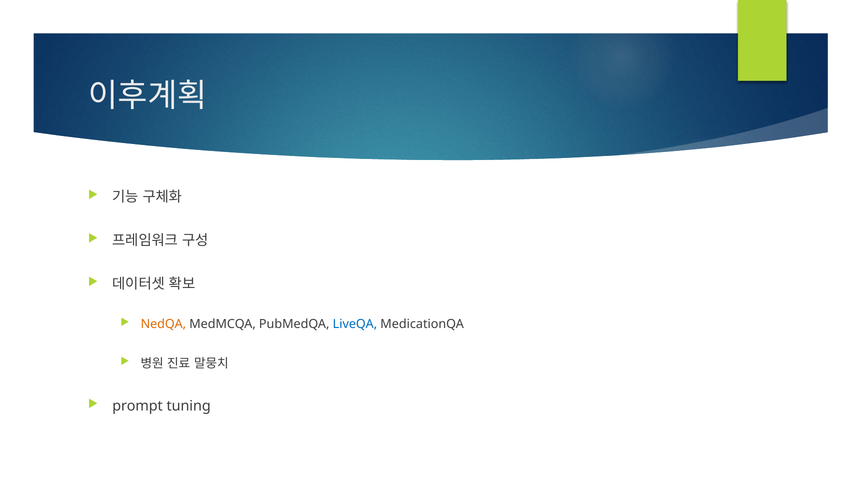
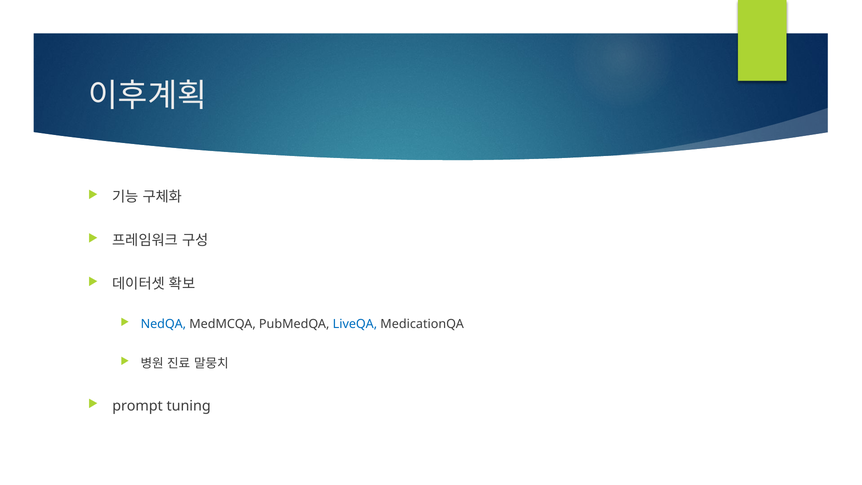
NedQA colour: orange -> blue
